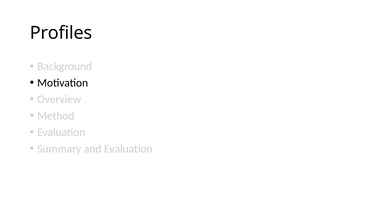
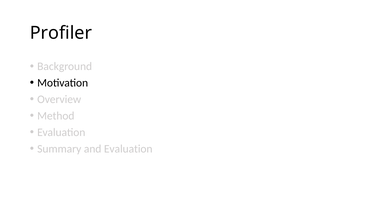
Profiles: Profiles -> Profiler
